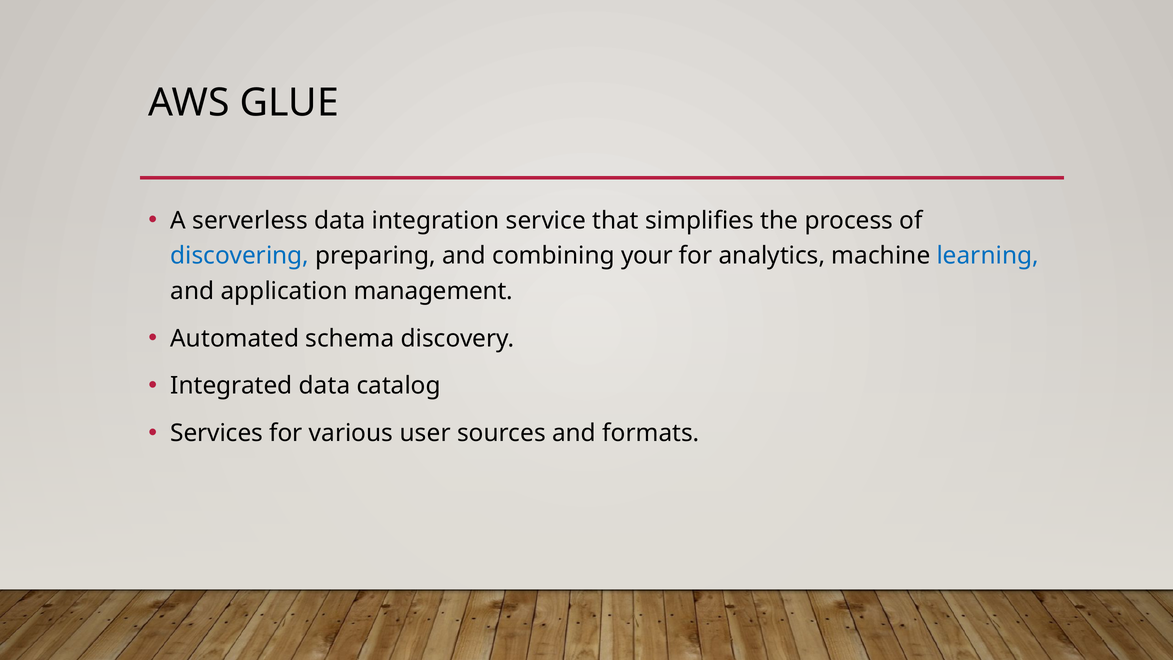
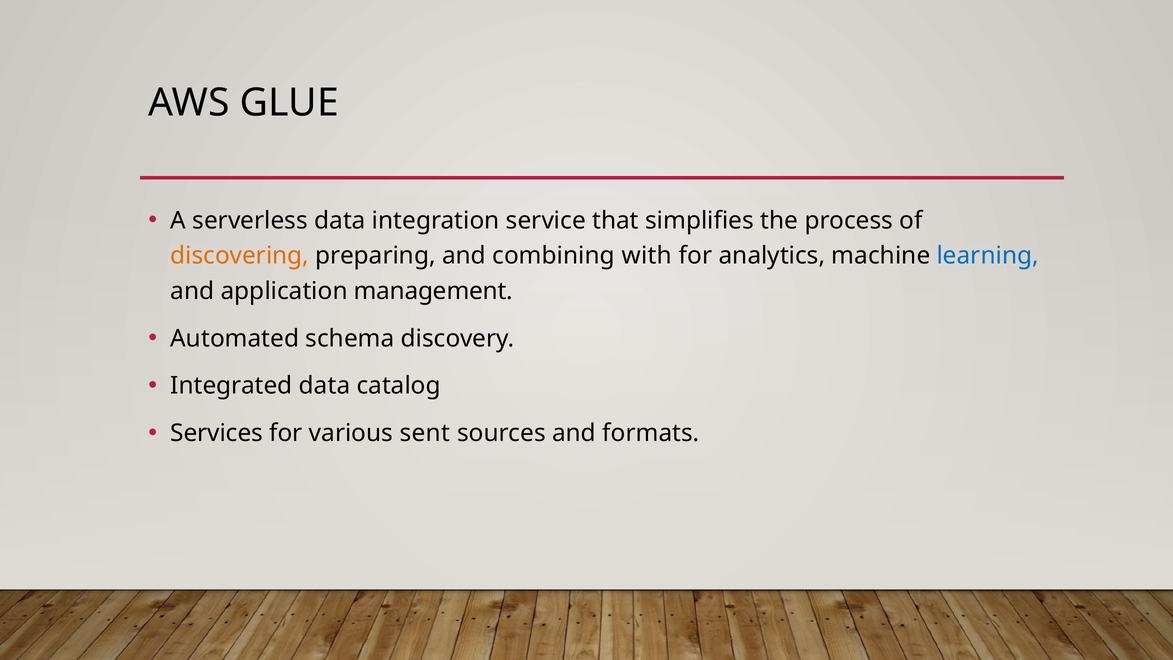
discovering colour: blue -> orange
your: your -> with
user: user -> sent
